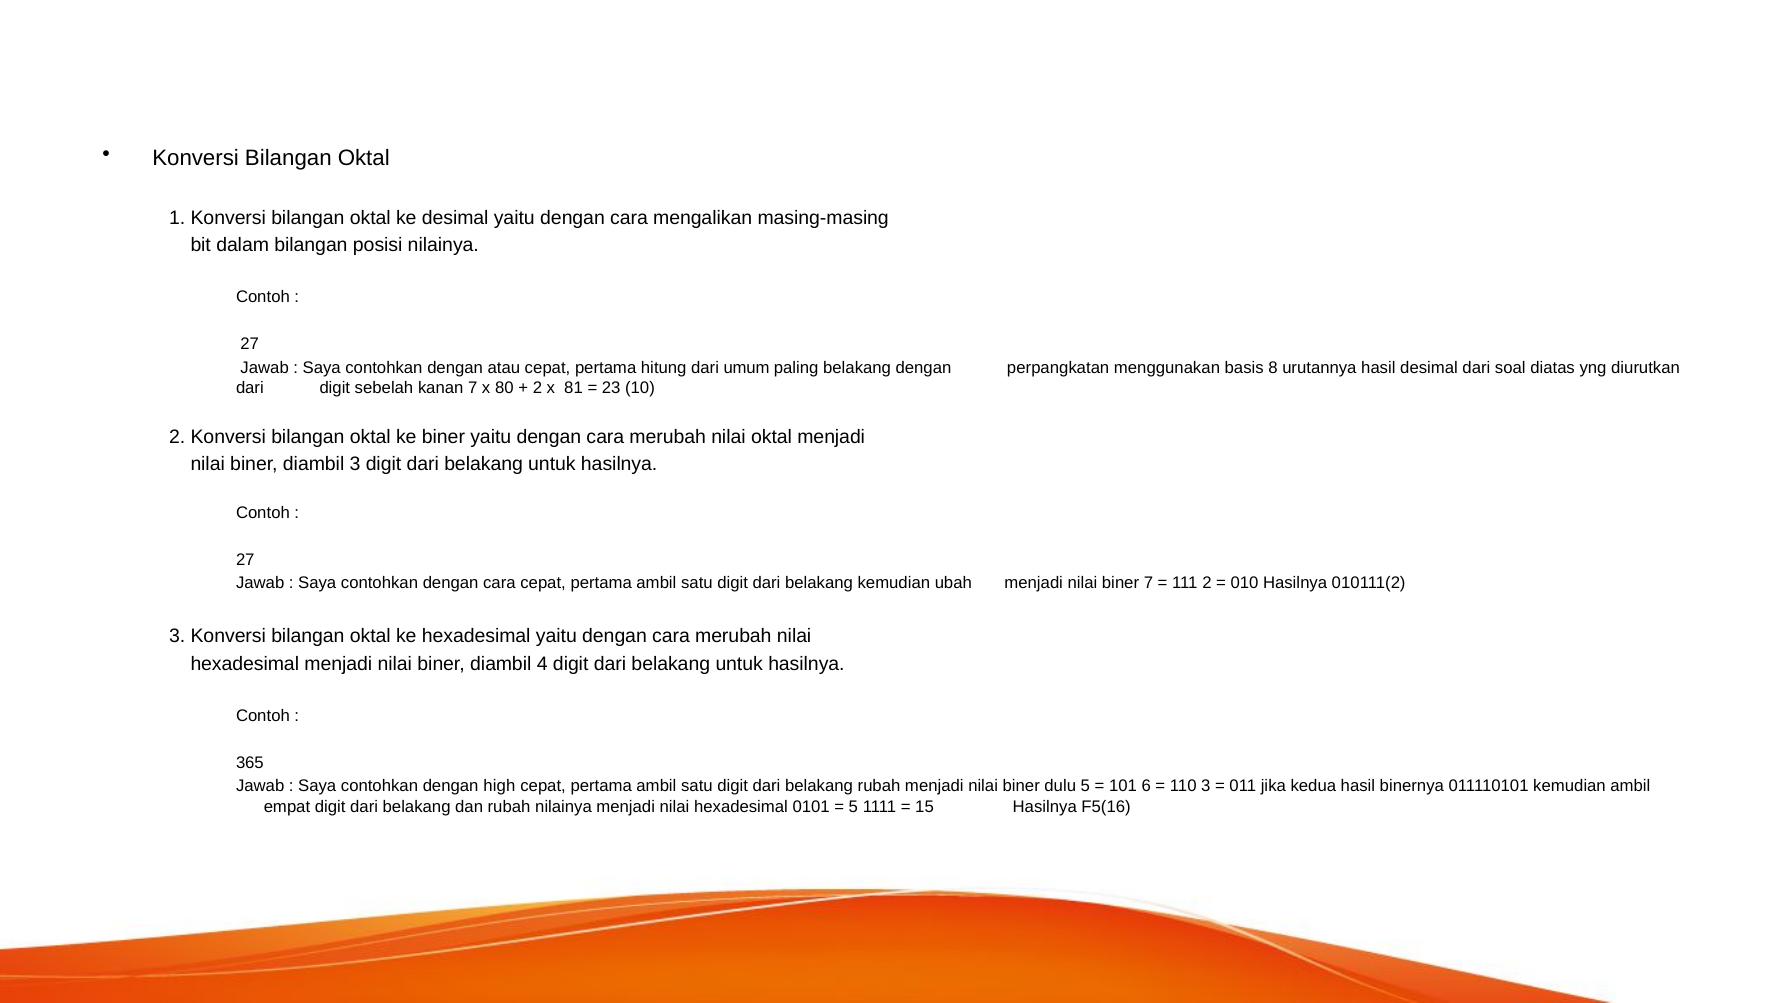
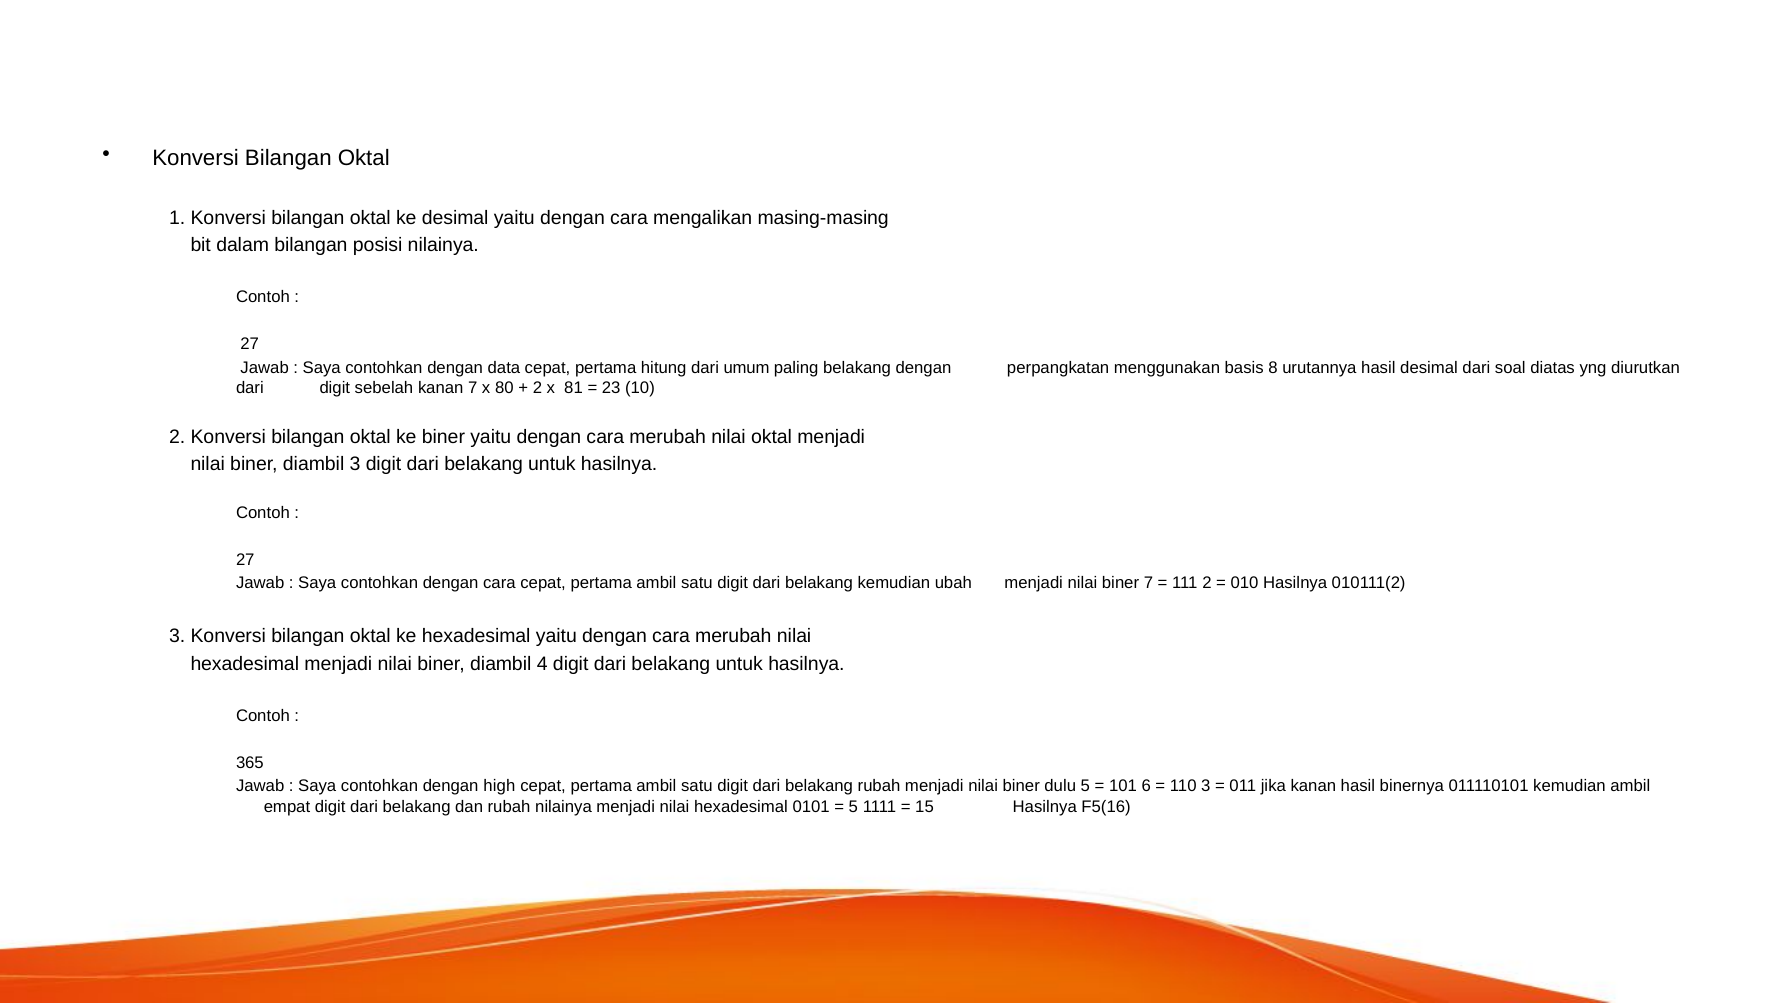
atau: atau -> data
jika kedua: kedua -> kanan
